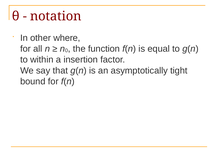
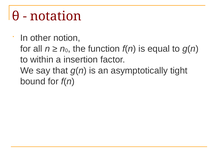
where: where -> notion
